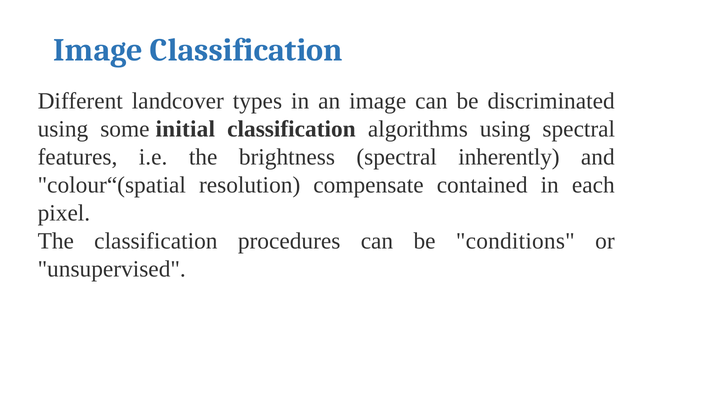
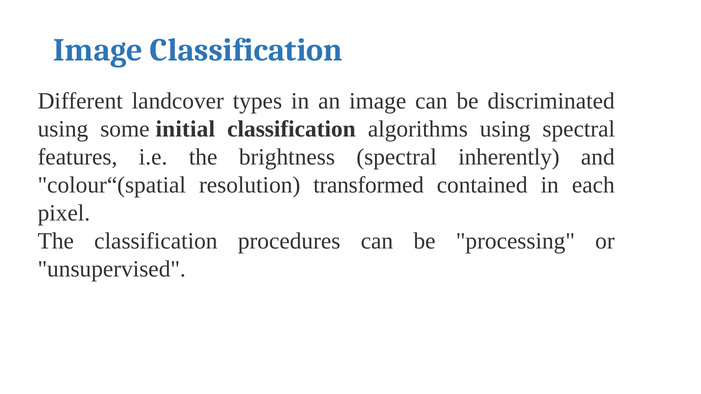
compensate: compensate -> transformed
conditions: conditions -> processing
